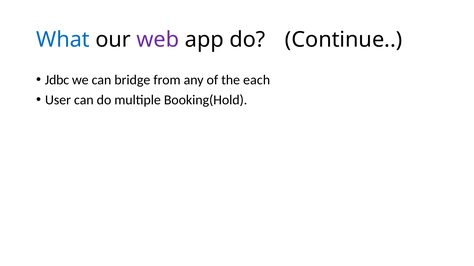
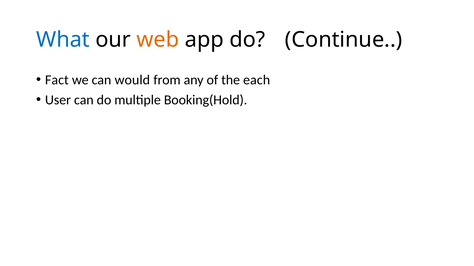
web colour: purple -> orange
Jdbc: Jdbc -> Fact
bridge: bridge -> would
